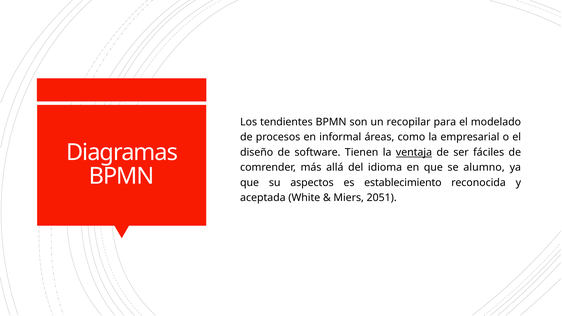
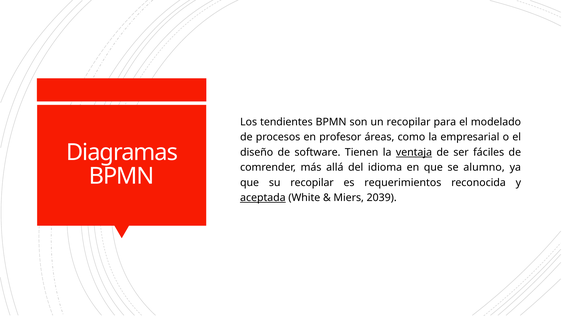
informal: informal -> profesor
su aspectos: aspectos -> recopilar
establecimiento: establecimiento -> requerimientos
aceptada underline: none -> present
2051: 2051 -> 2039
